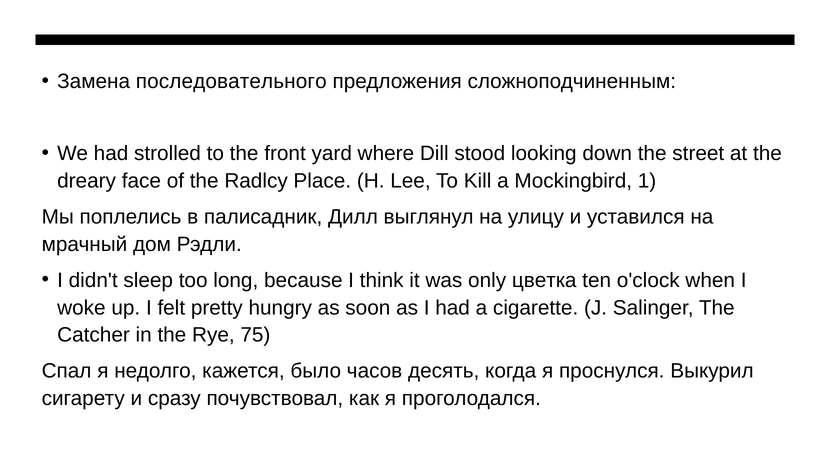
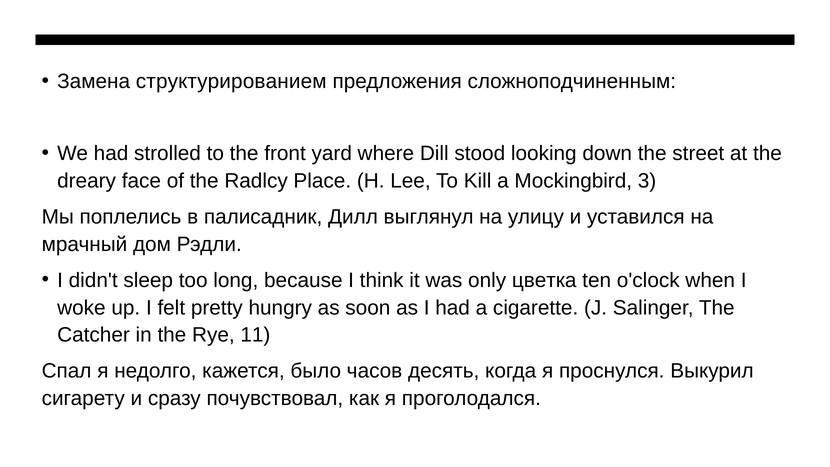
последовательного: последовательного -> структурированием
1: 1 -> 3
75: 75 -> 11
